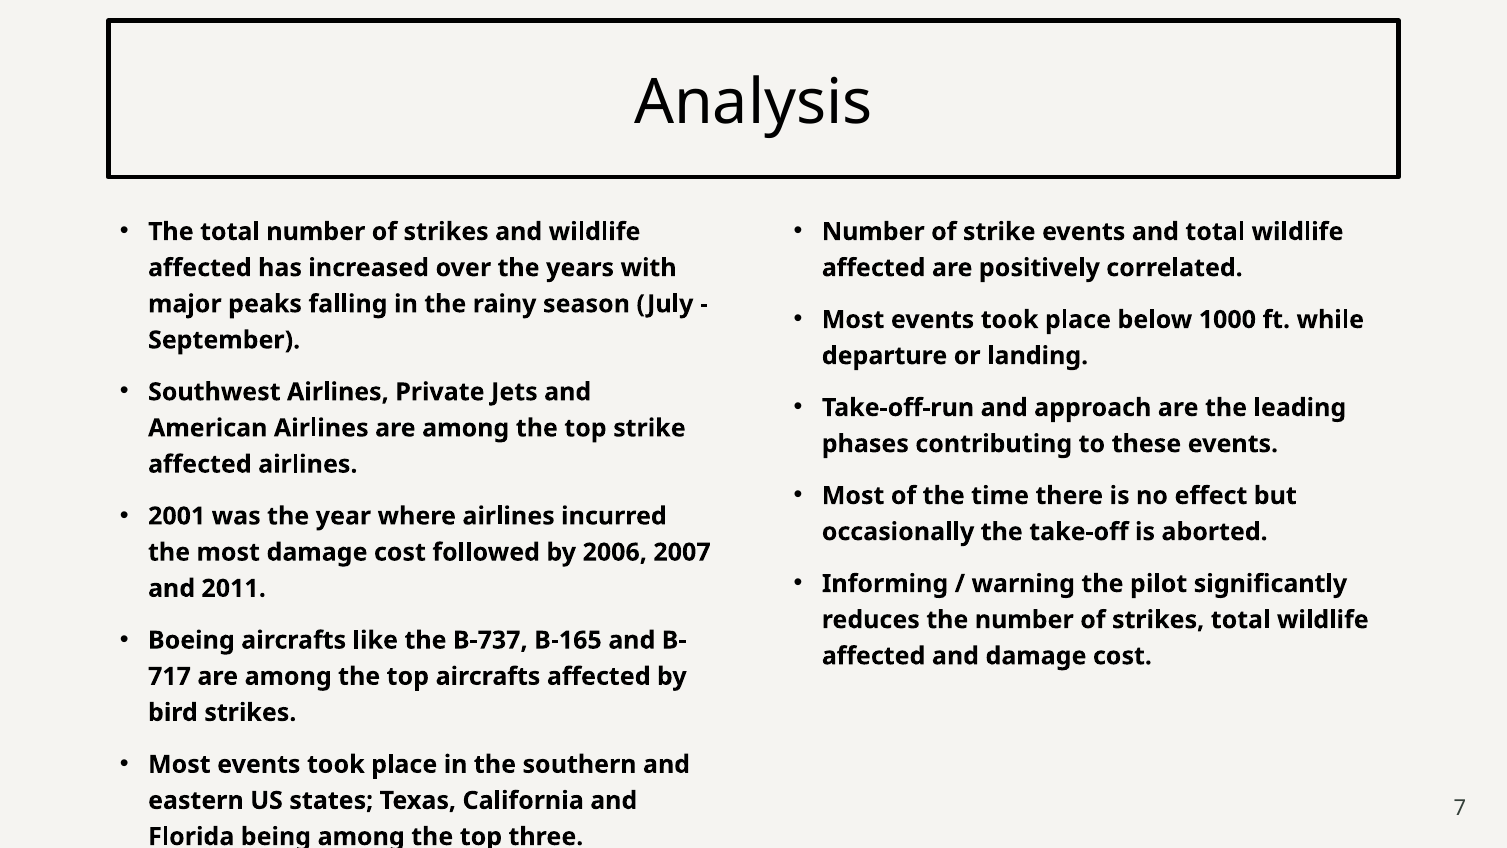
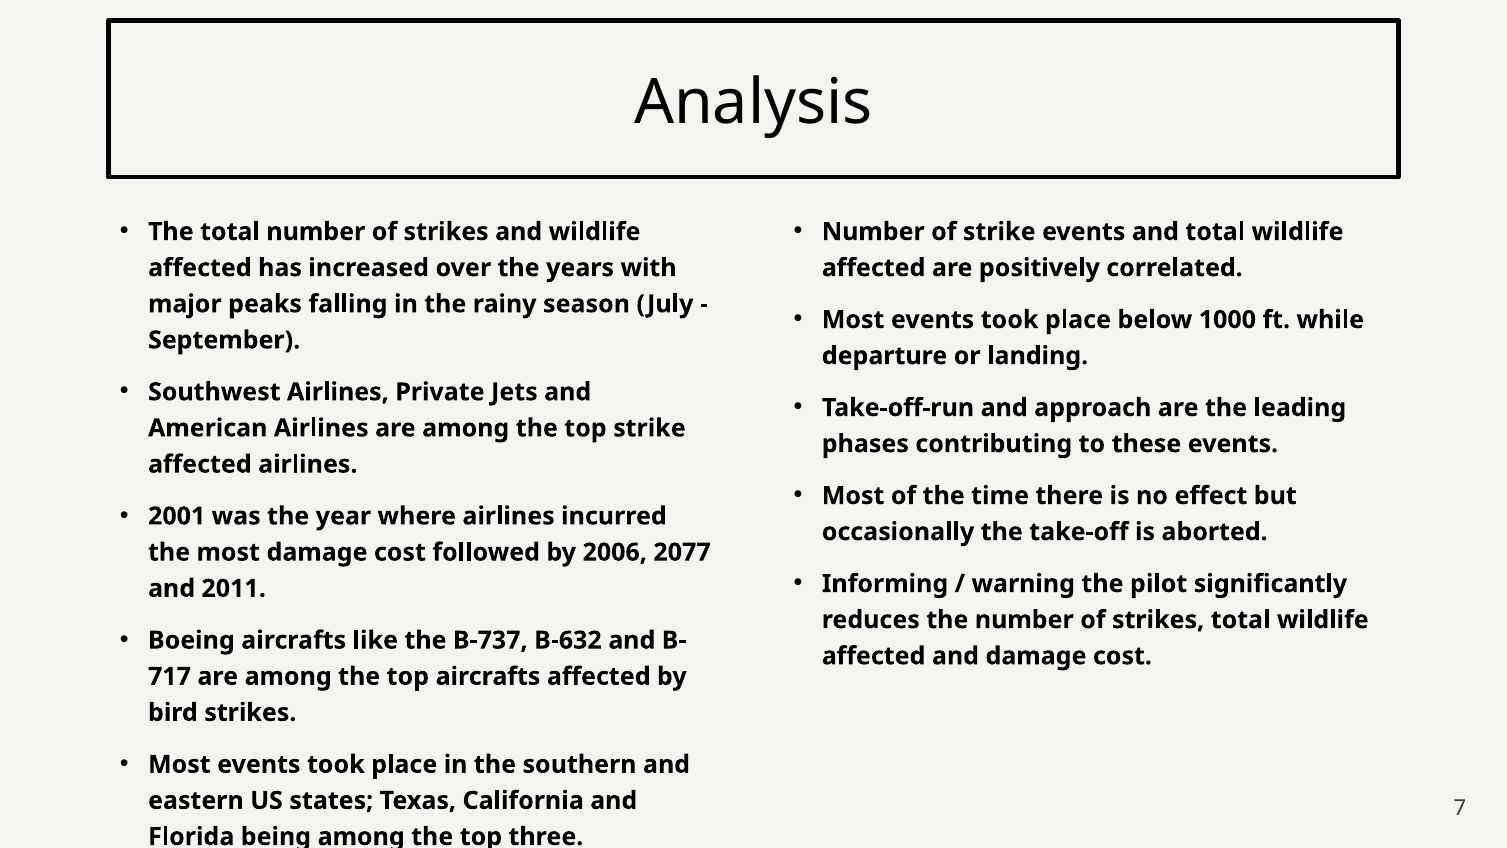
2007: 2007 -> 2077
B-165: B-165 -> B-632
